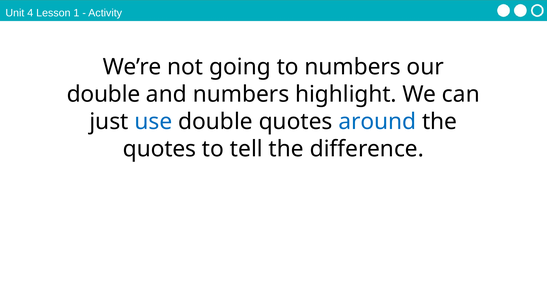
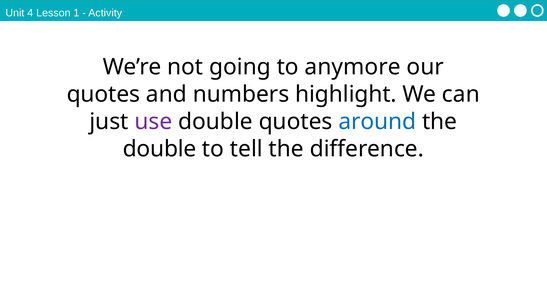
to numbers: numbers -> anymore
double at (103, 94): double -> quotes
use colour: blue -> purple
quotes at (159, 149): quotes -> double
